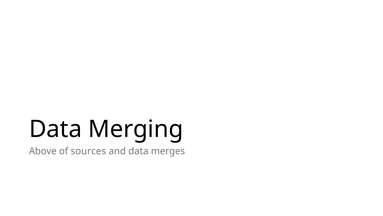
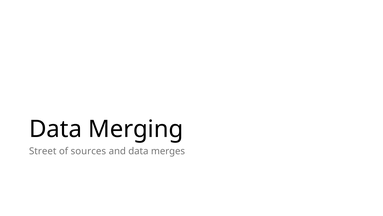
Above: Above -> Street
